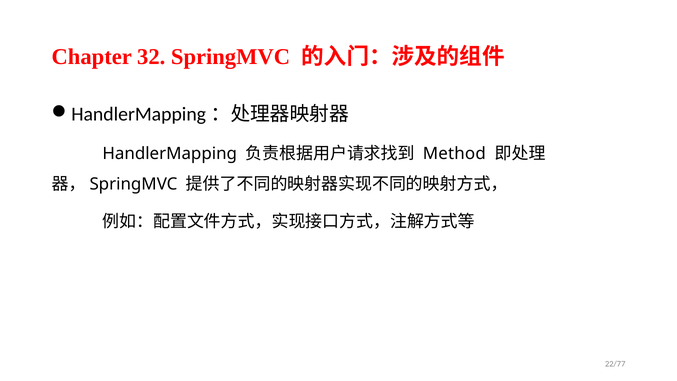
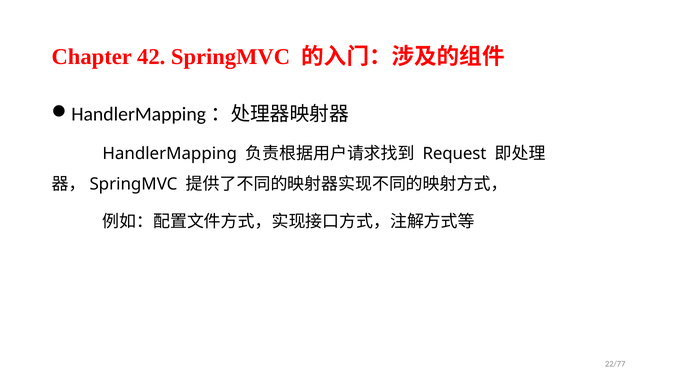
32: 32 -> 42
Method: Method -> Request
